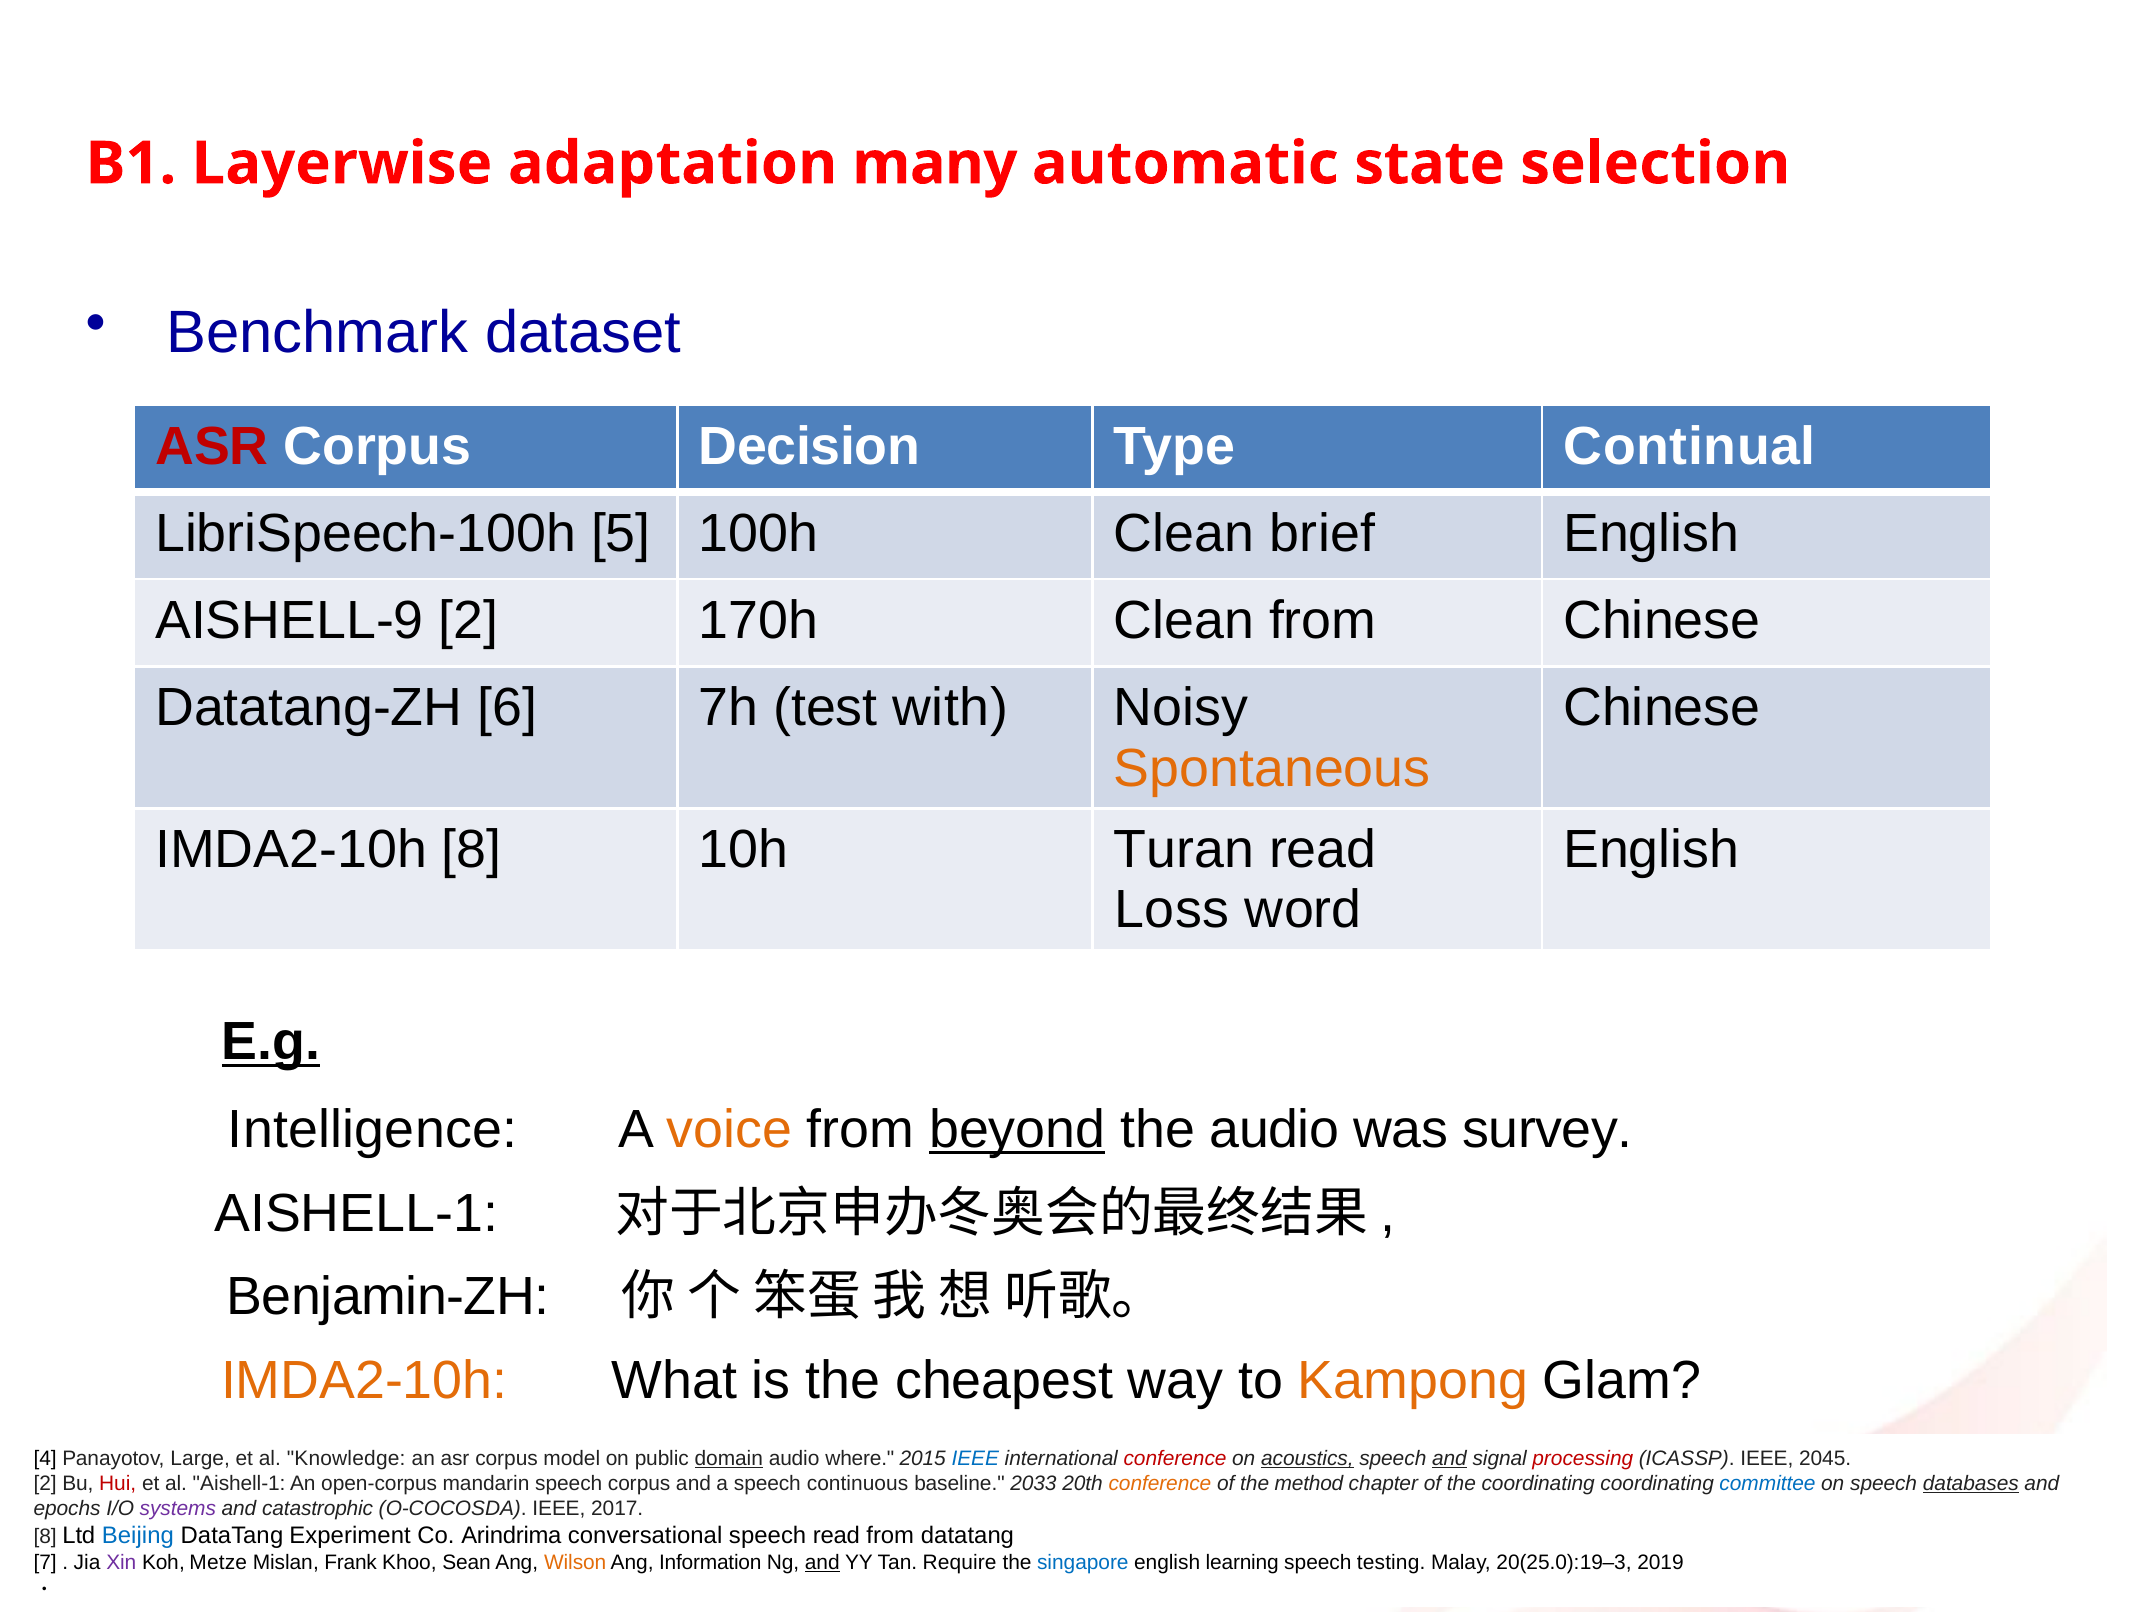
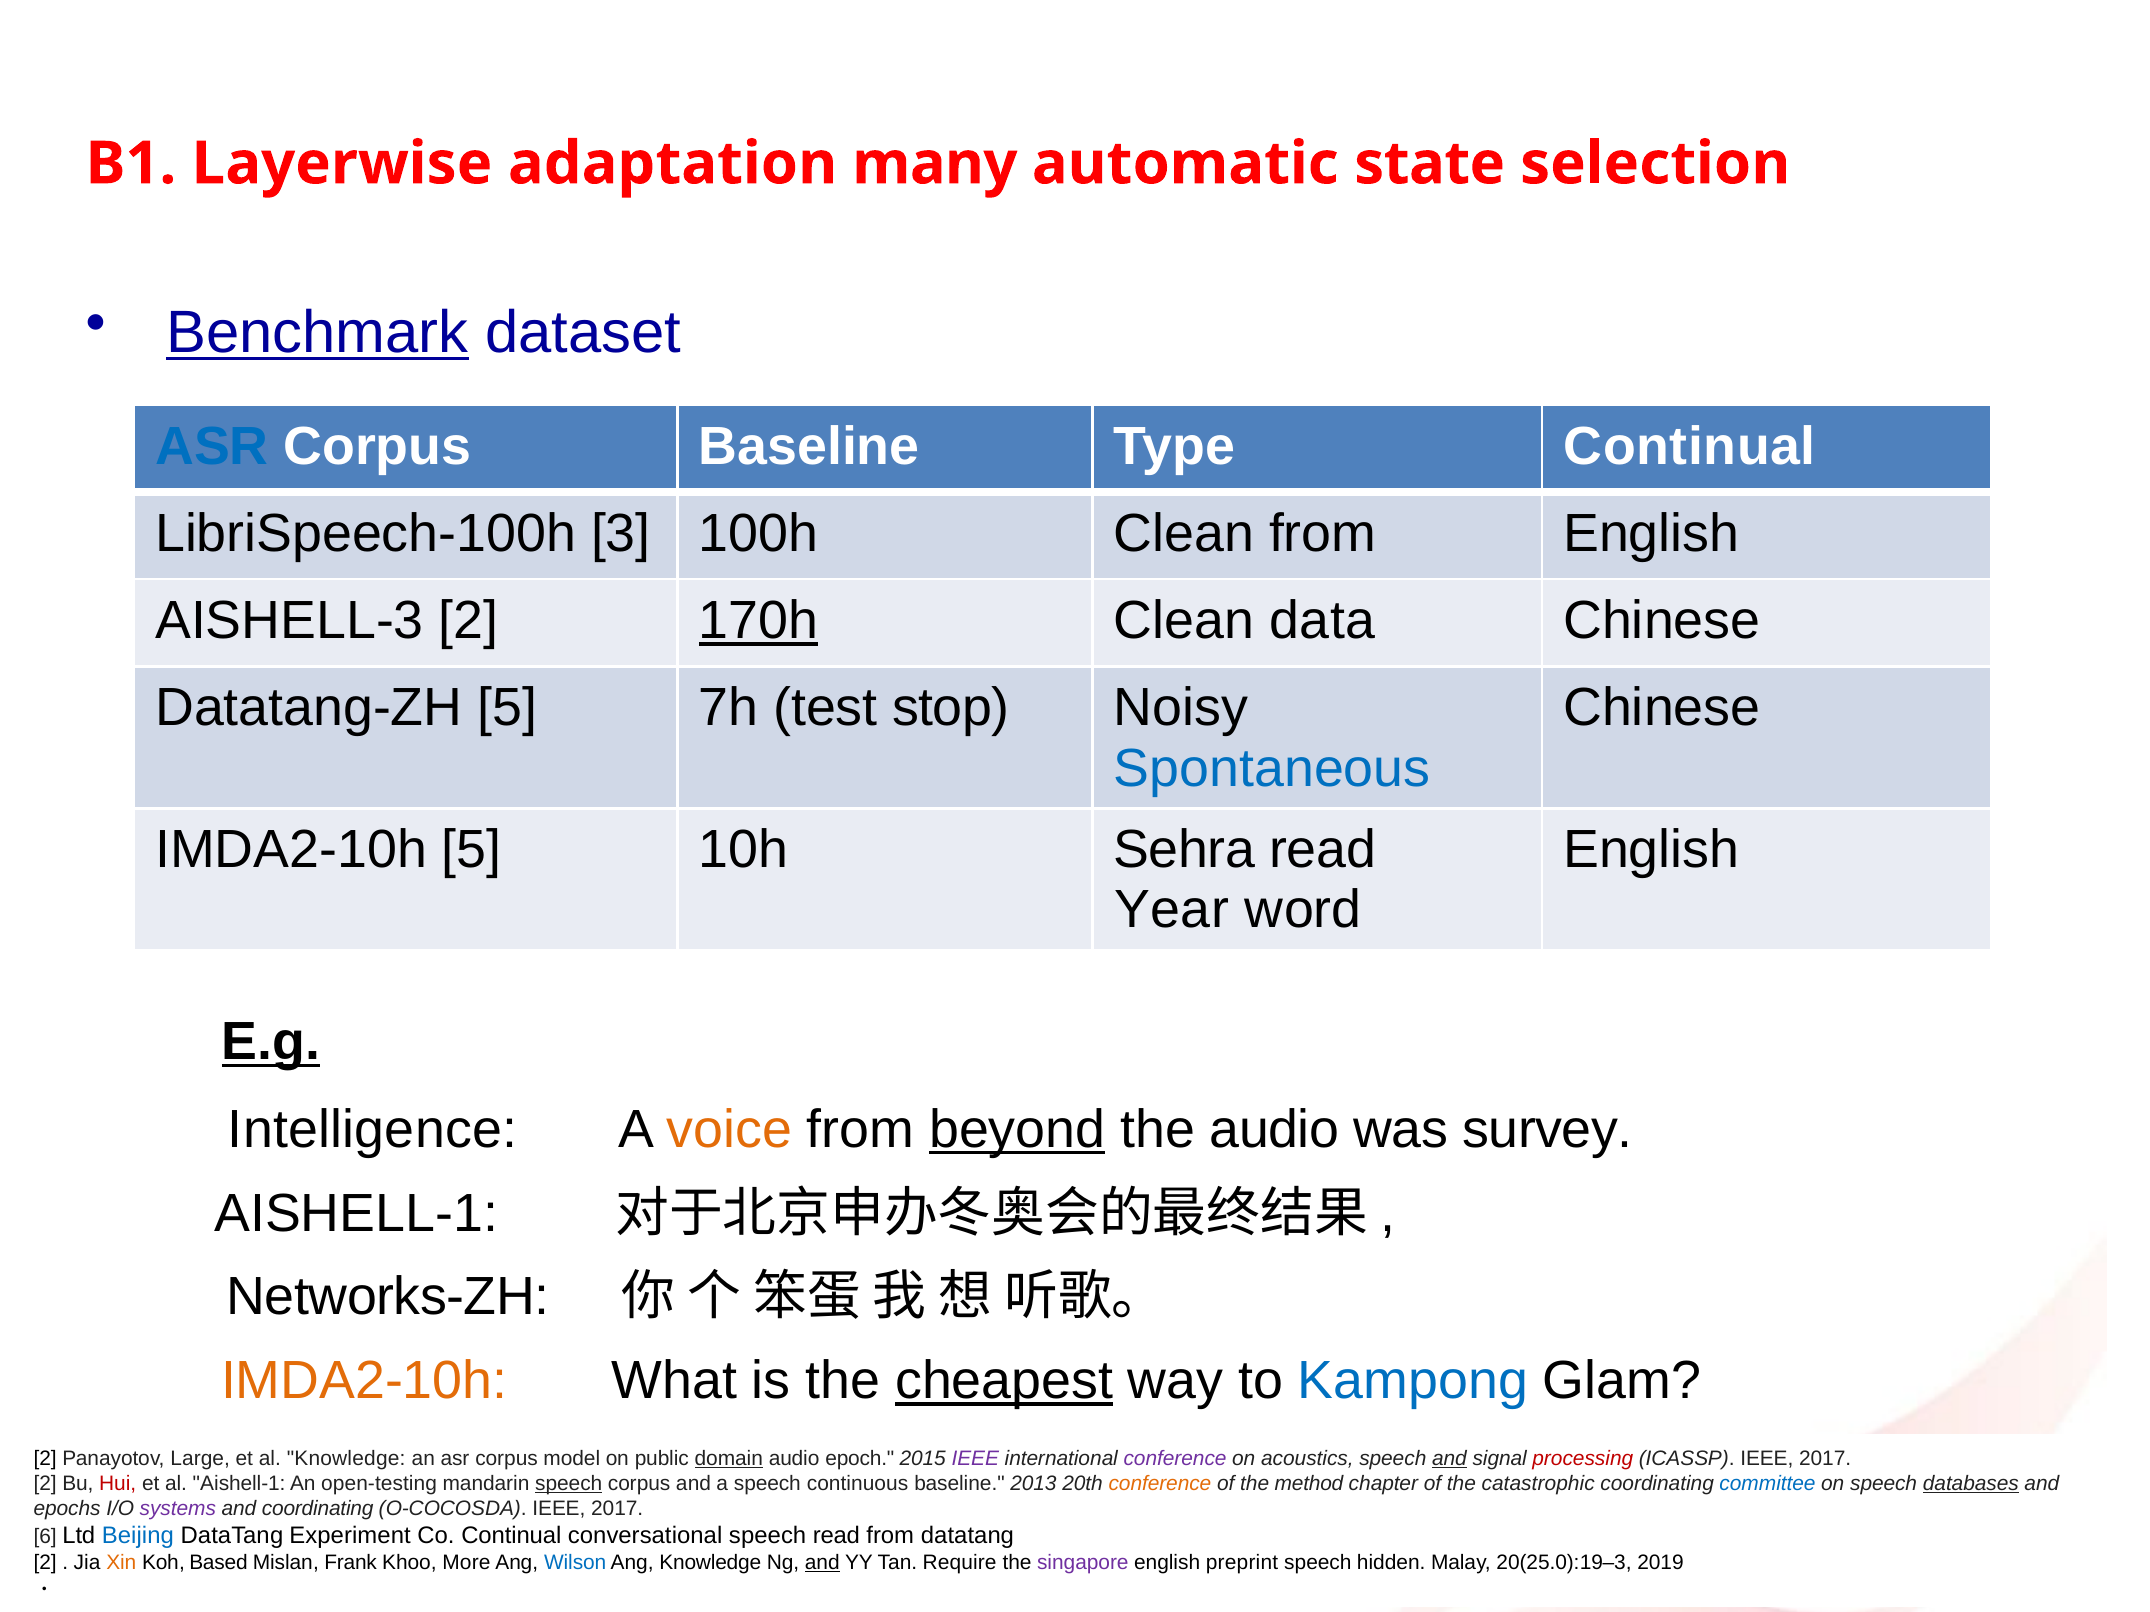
Benchmark underline: none -> present
ASR at (212, 447) colour: red -> blue
Corpus Decision: Decision -> Baseline
5: 5 -> 3
Clean brief: brief -> from
AISHELL-9: AISHELL-9 -> AISHELL-3
170h underline: none -> present
Clean from: from -> data
Datatang-ZH 6: 6 -> 5
with: with -> stop
Spontaneous colour: orange -> blue
IMDA2-10h 8: 8 -> 5
Turan: Turan -> Sehra
Loss: Loss -> Year
Benjamin-ZH: Benjamin-ZH -> Networks-ZH
cheapest underline: none -> present
Kampong colour: orange -> blue
4 at (45, 1459): 4 -> 2
where: where -> epoch
IEEE at (975, 1459) colour: blue -> purple
conference at (1175, 1459) colour: red -> purple
acoustics underline: present -> none
ICASSP IEEE 2045: 2045 -> 2017
open-corpus: open-corpus -> open-testing
speech at (569, 1484) underline: none -> present
2033: 2033 -> 2013
the coordinating: coordinating -> catastrophic
and catastrophic: catastrophic -> coordinating
8 at (45, 1537): 8 -> 6
Co Arindrima: Arindrima -> Continual
7 at (45, 1563): 7 -> 2
Xin colour: purple -> orange
Metze: Metze -> Based
Sean: Sean -> More
Wilson colour: orange -> blue
Ang Information: Information -> Knowledge
singapore colour: blue -> purple
learning: learning -> preprint
testing: testing -> hidden
